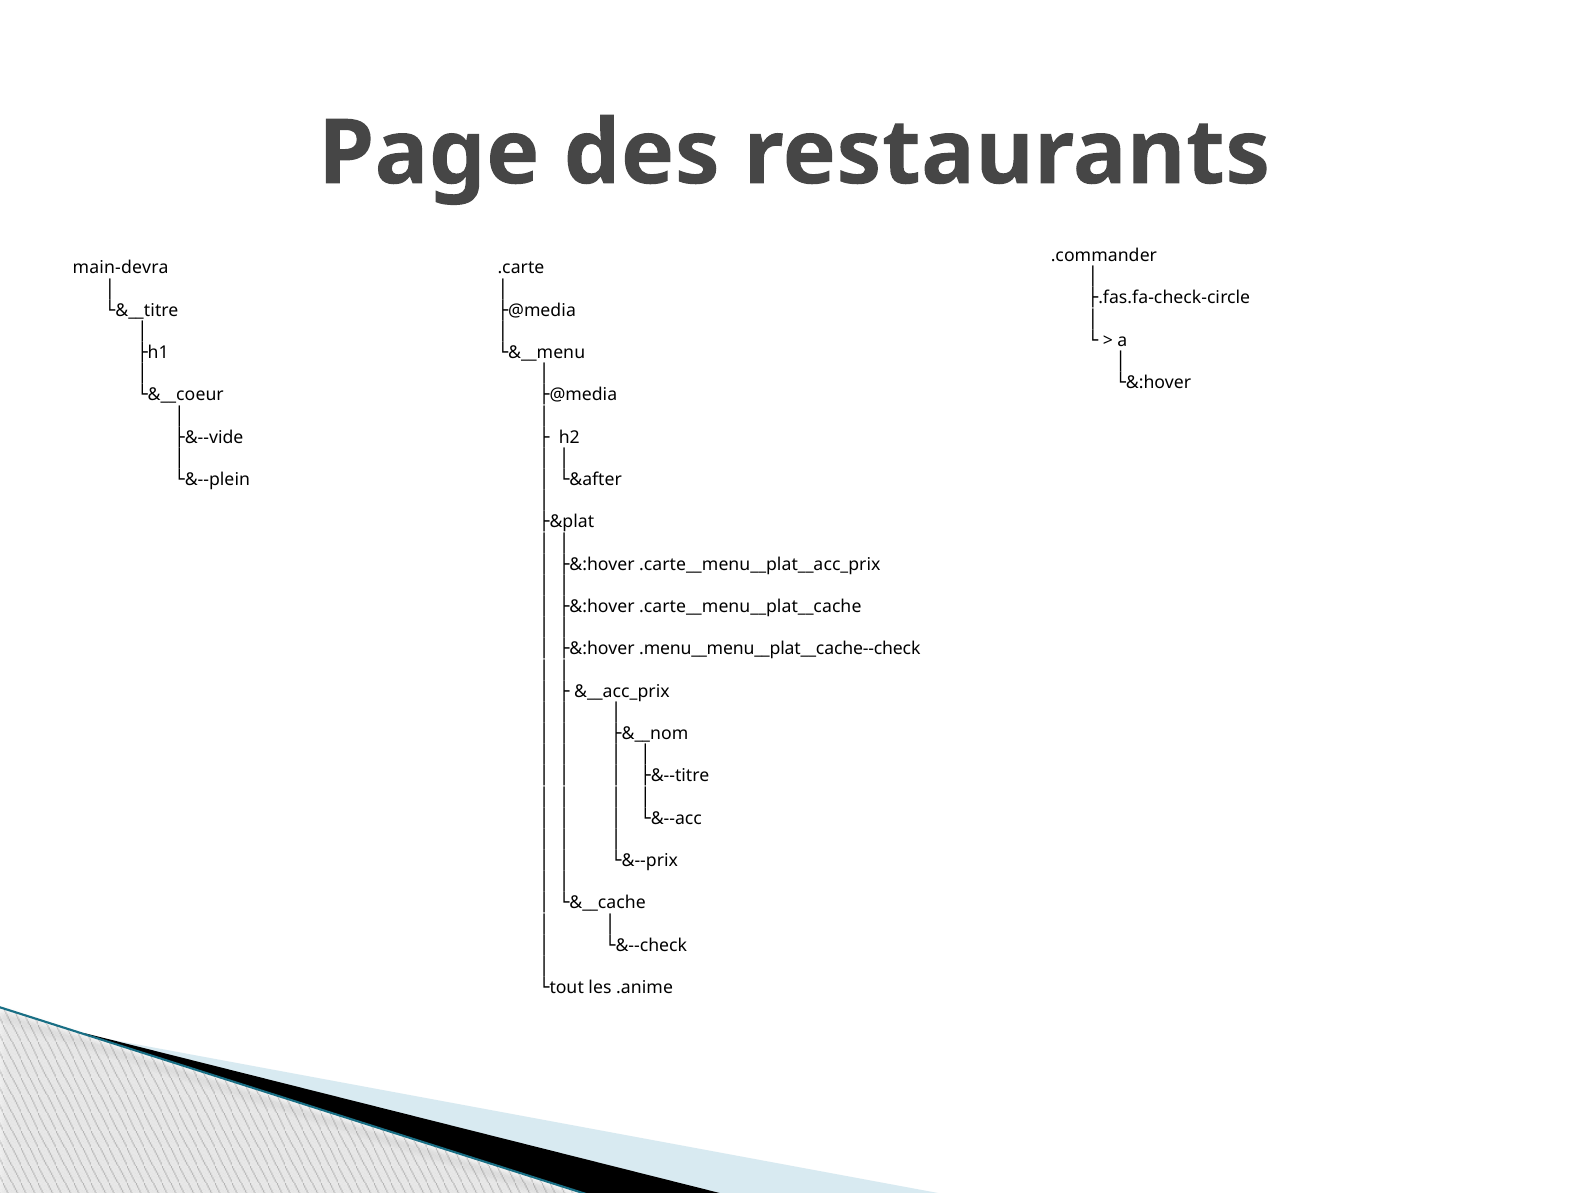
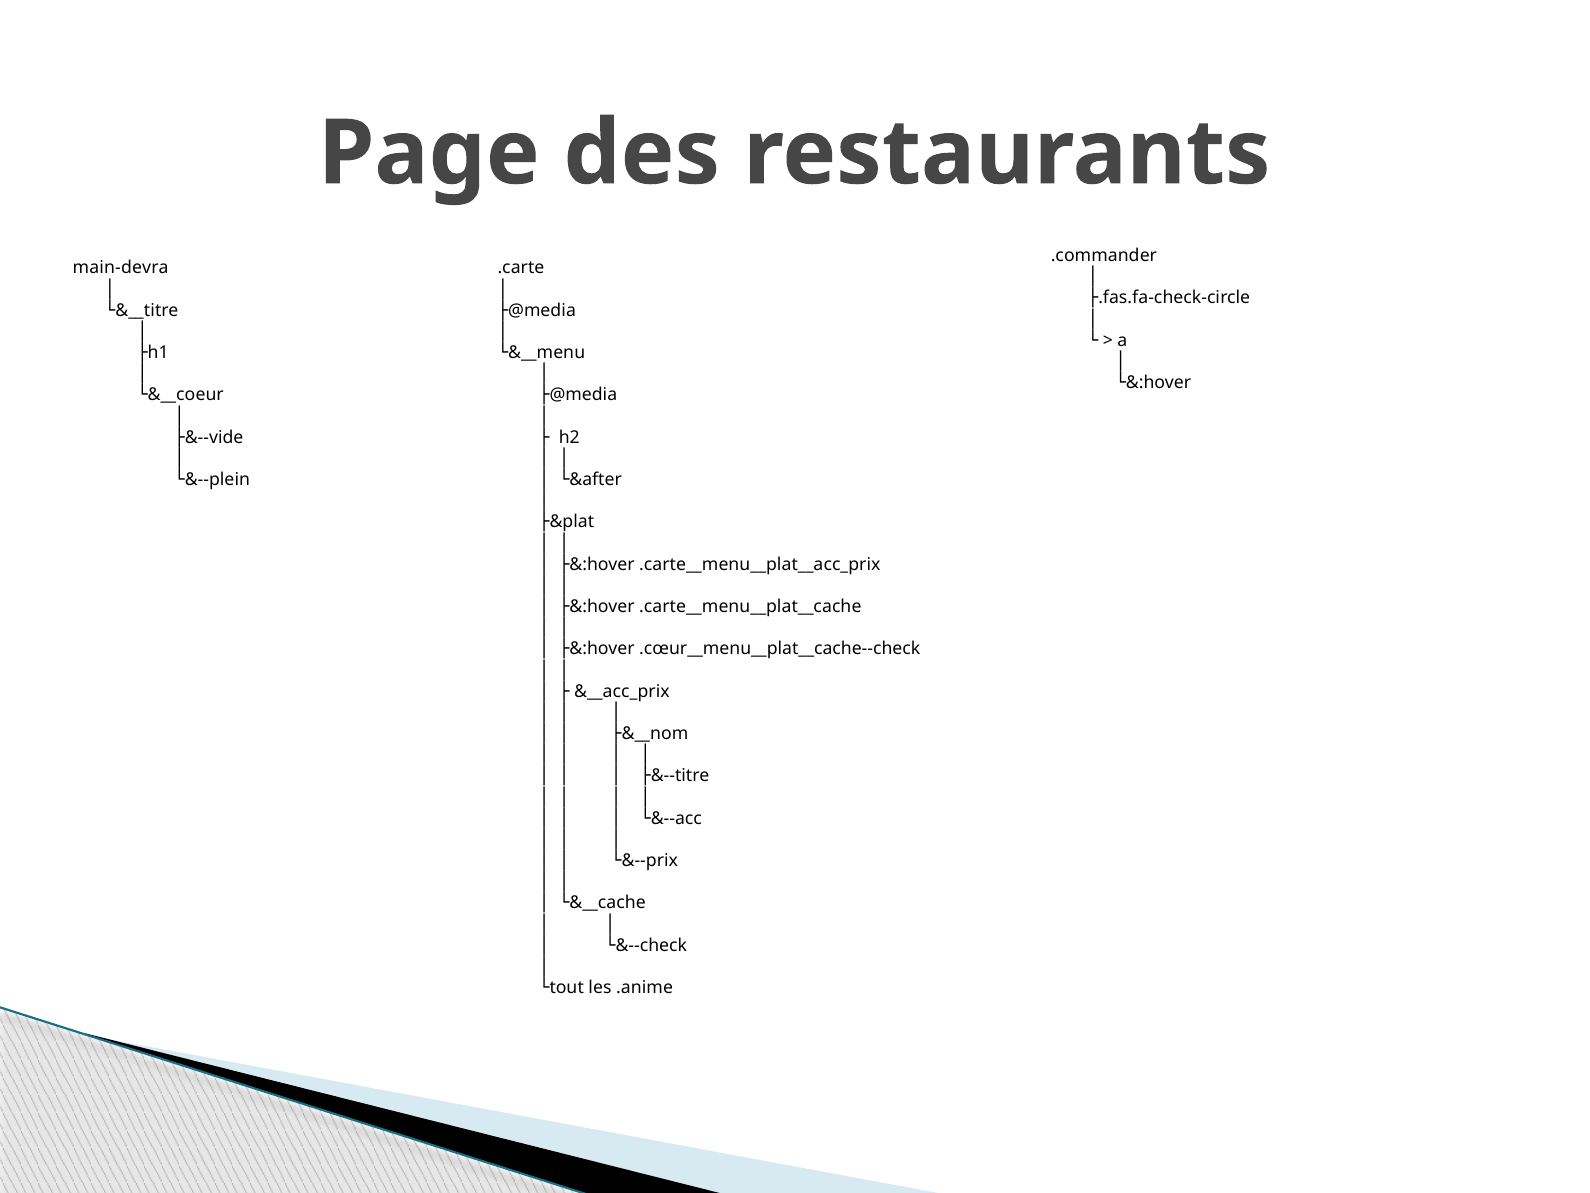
.menu__menu__plat__cache--check: .menu__menu__plat__cache--check -> .cœur__menu__plat__cache--check
